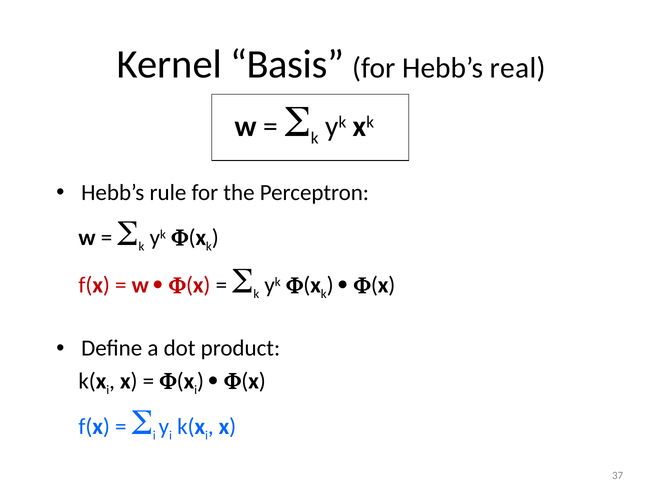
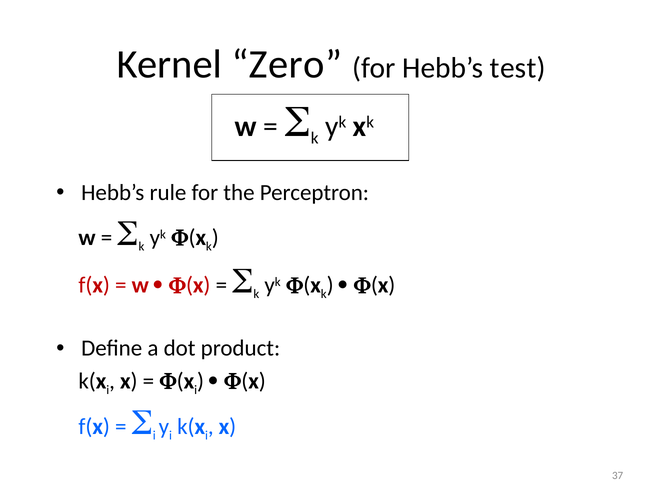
Basis: Basis -> Zero
real: real -> test
